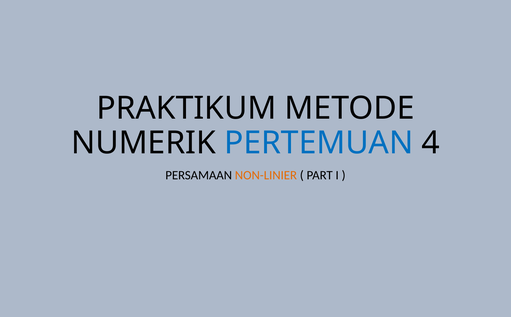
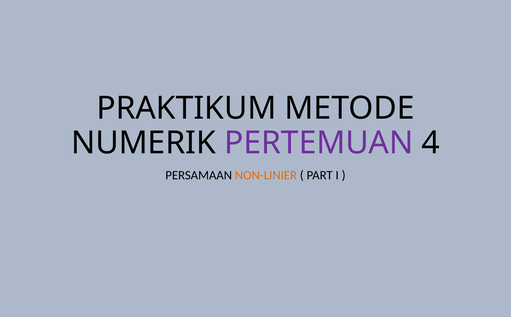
PERTEMUAN colour: blue -> purple
